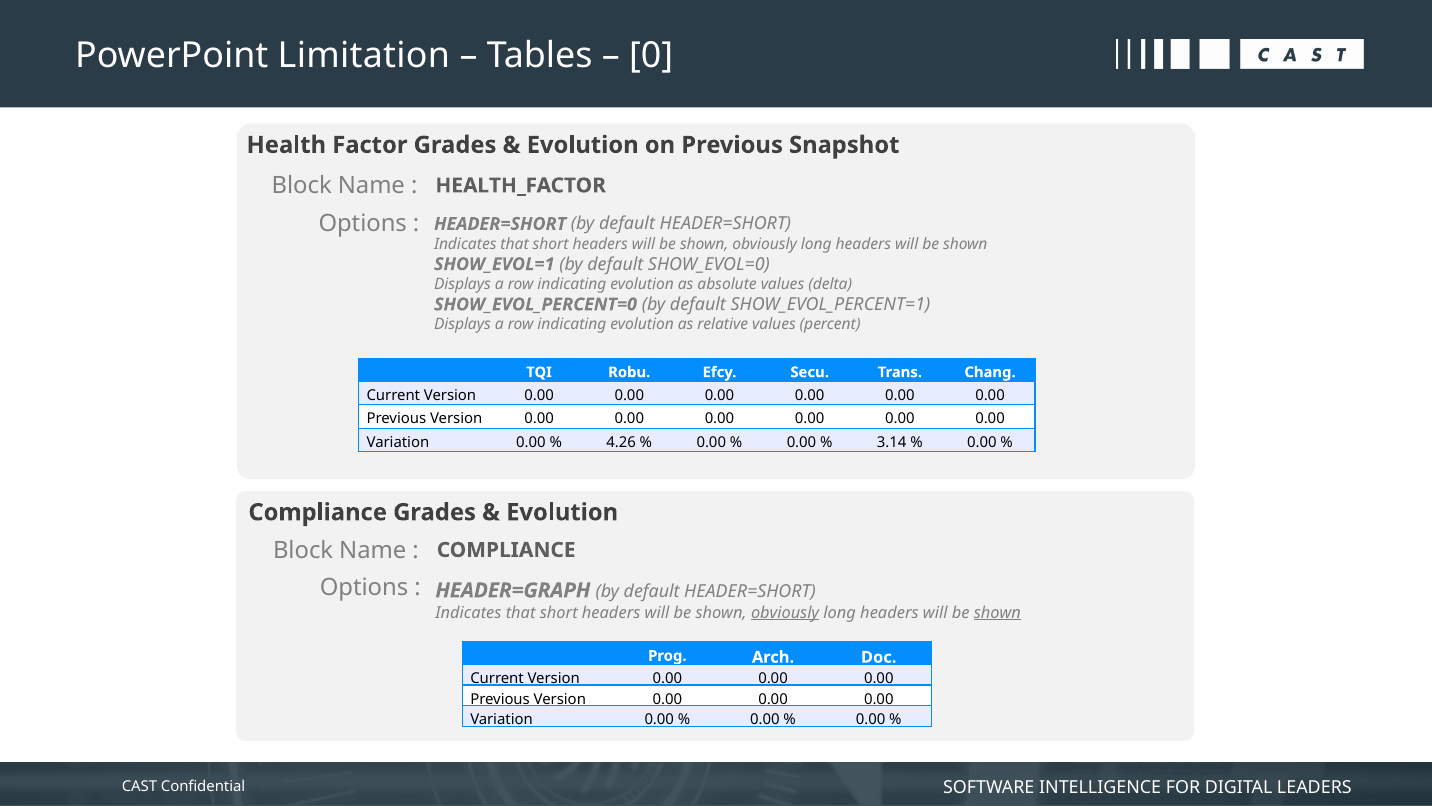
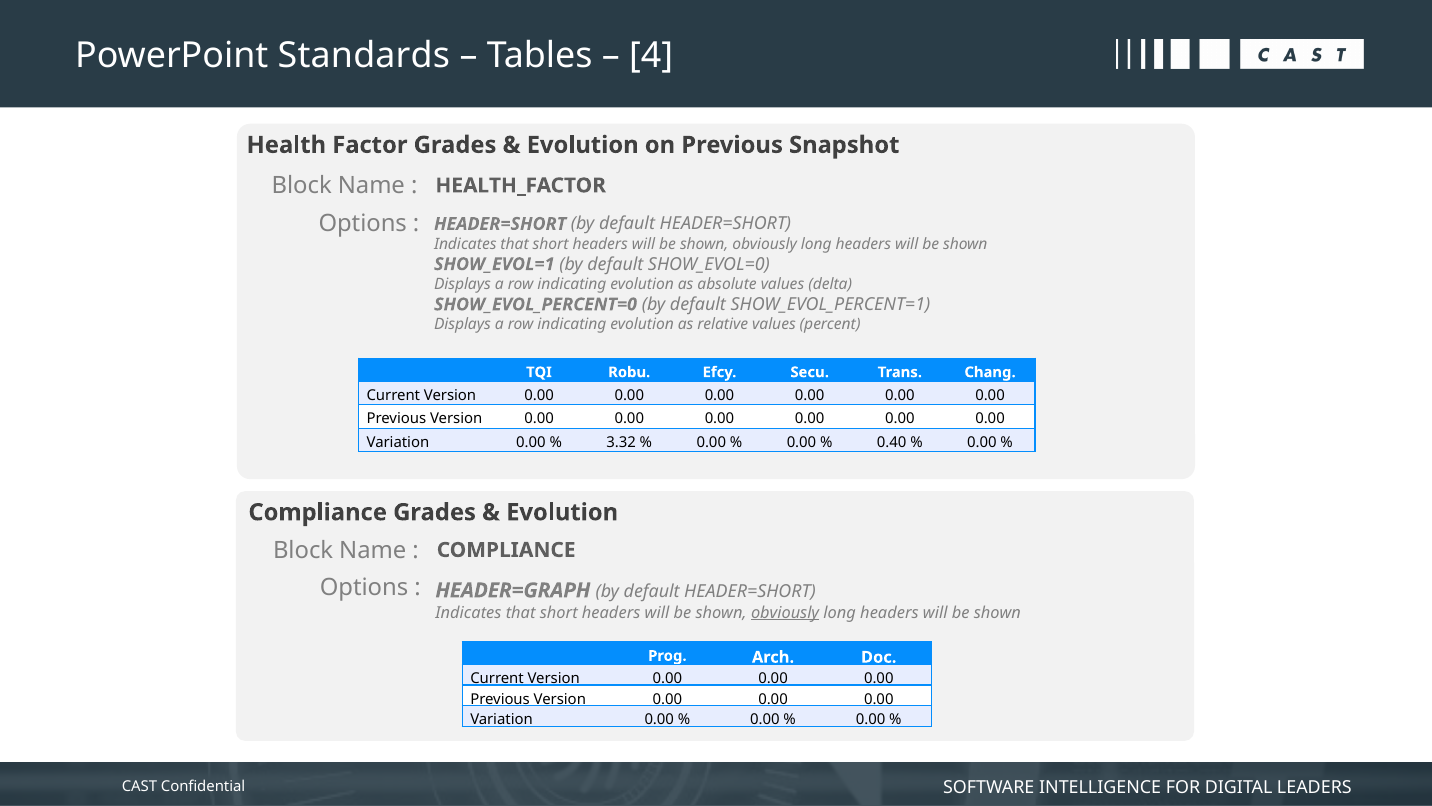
Limitation: Limitation -> Standards
0: 0 -> 4
4.26: 4.26 -> 3.32
3.14: 3.14 -> 0.40
shown at (997, 612) underline: present -> none
